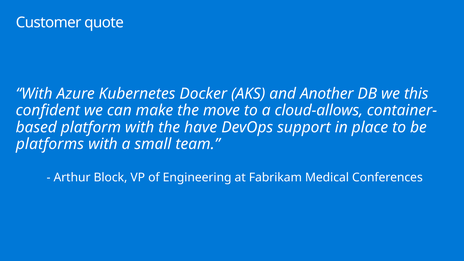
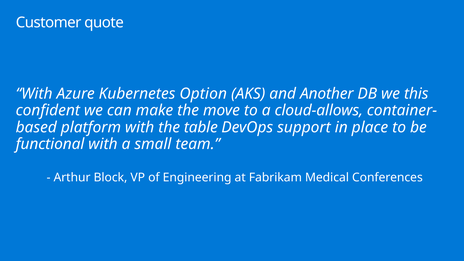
Docker: Docker -> Option
have: have -> table
platforms: platforms -> functional
